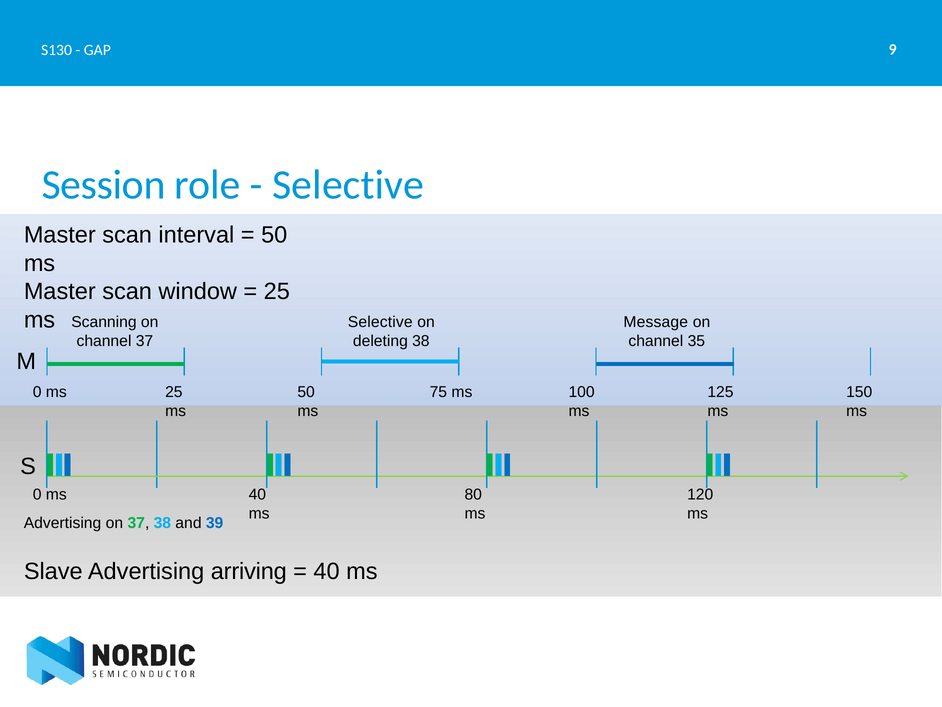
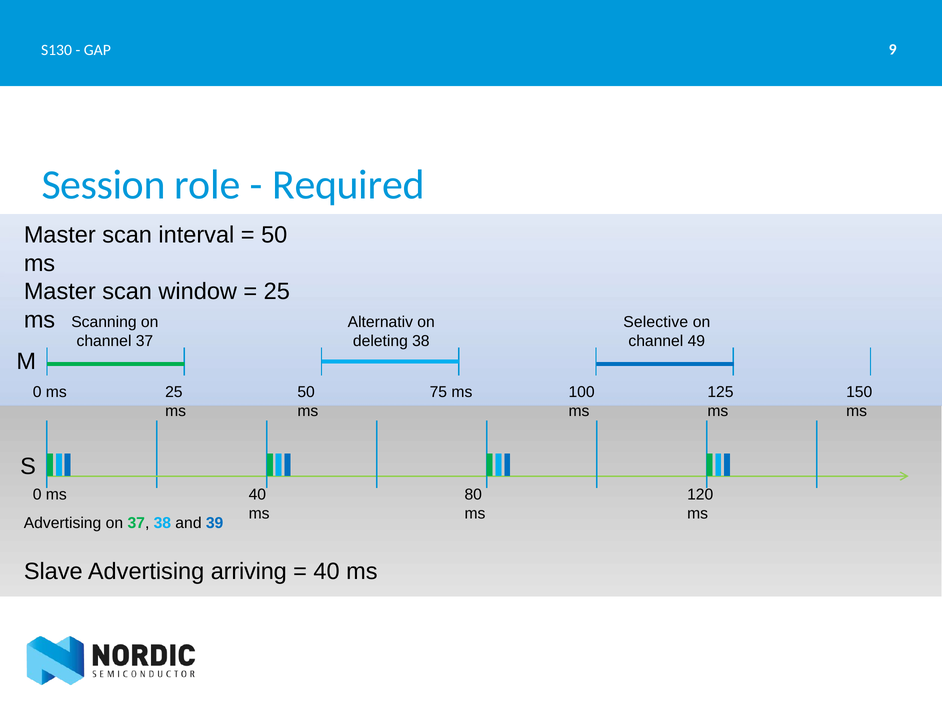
Selective at (348, 185): Selective -> Required
Selective at (380, 322): Selective -> Alternativ
Message: Message -> Selective
35: 35 -> 49
